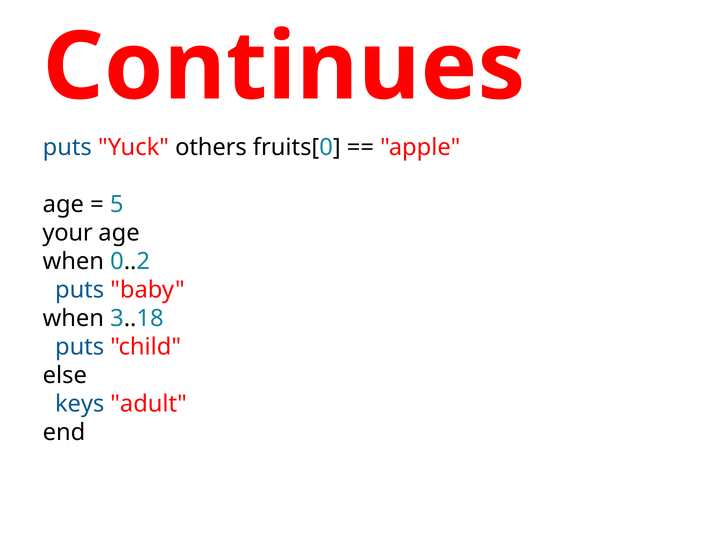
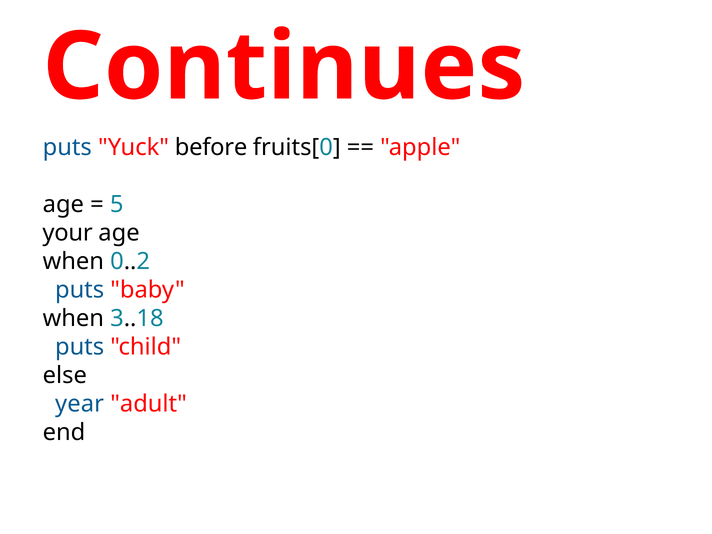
others: others -> before
keys: keys -> year
